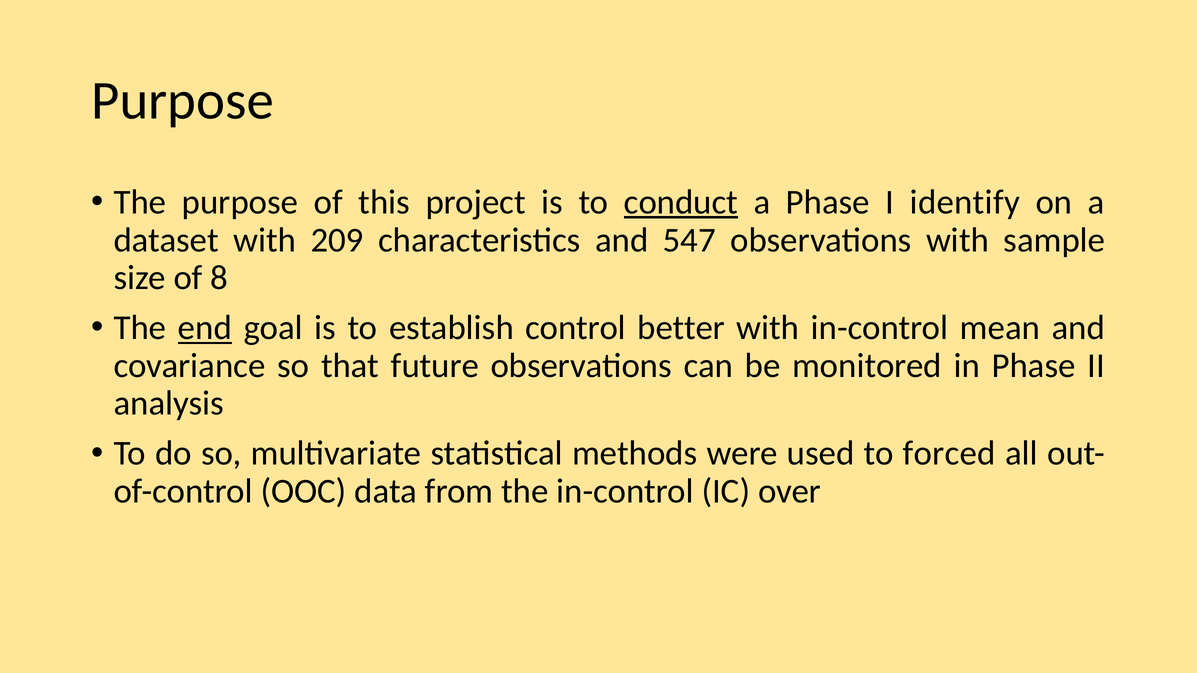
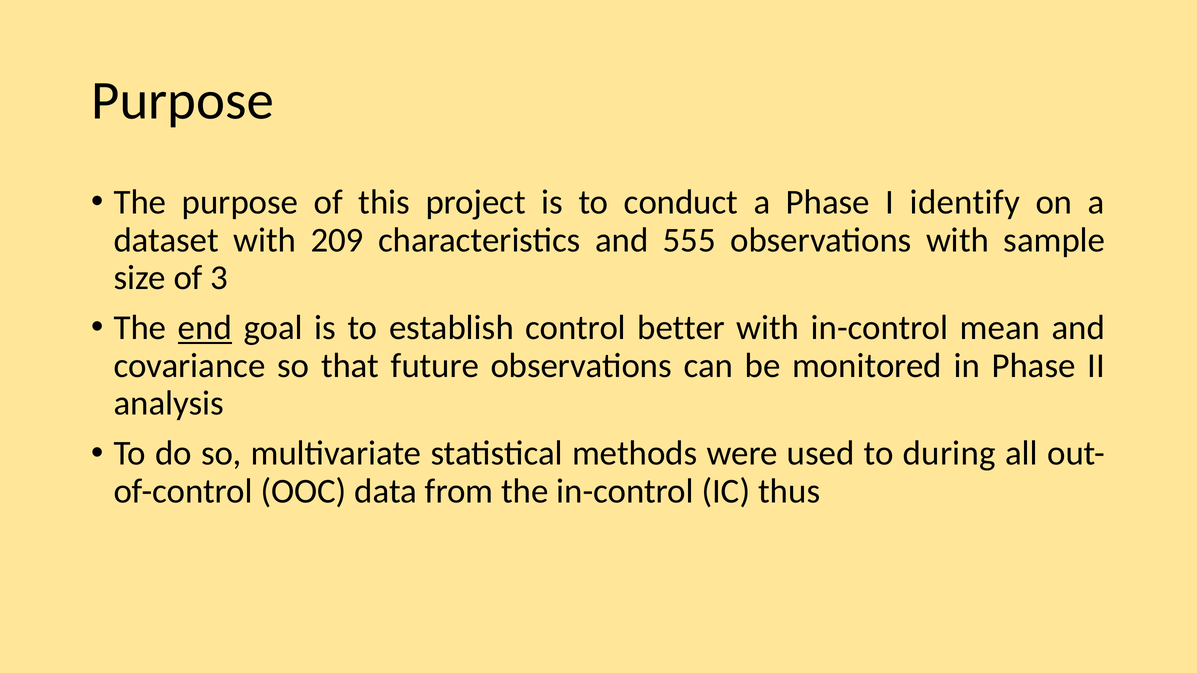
conduct underline: present -> none
547: 547 -> 555
8: 8 -> 3
forced: forced -> during
over: over -> thus
